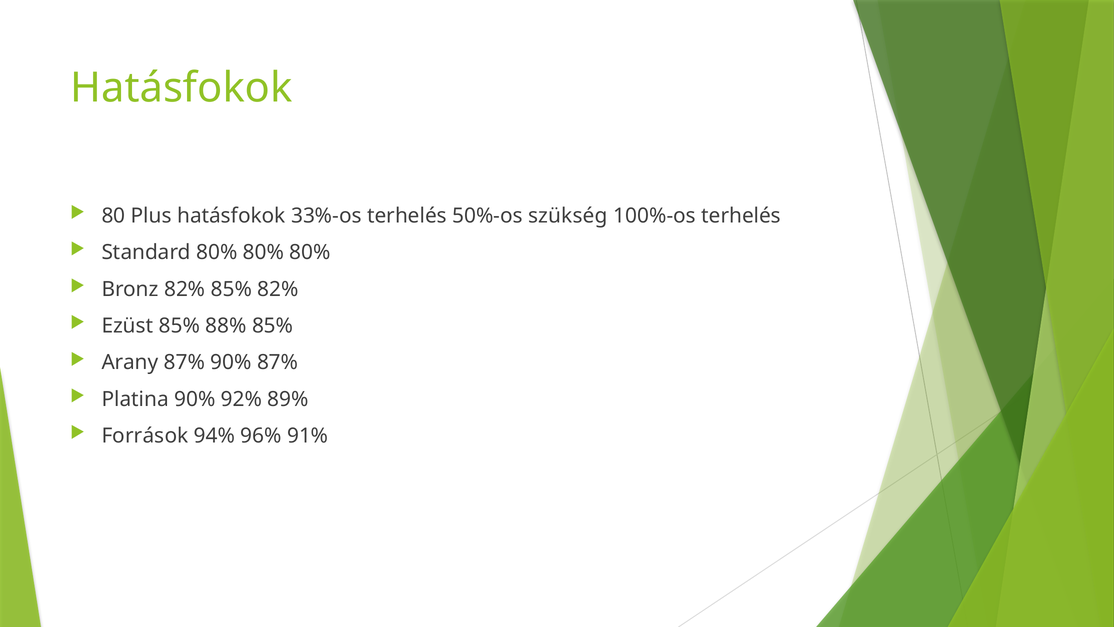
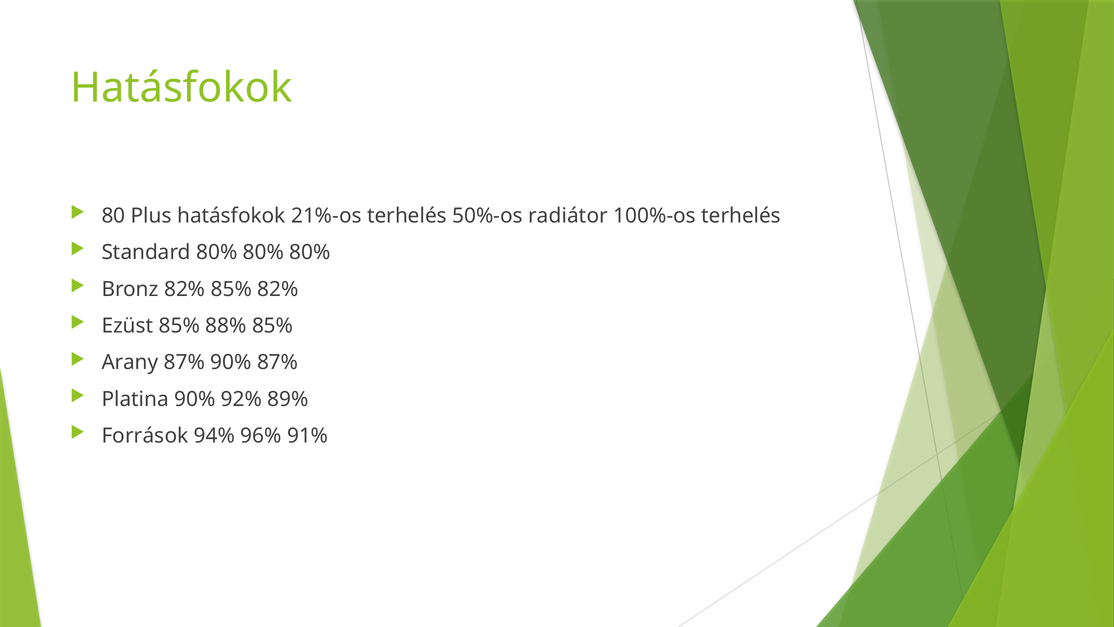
33%-os: 33%-os -> 21%-os
szükség: szükség -> radiátor
